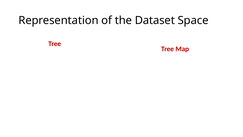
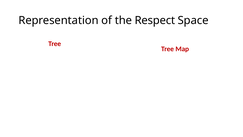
Dataset: Dataset -> Respect
